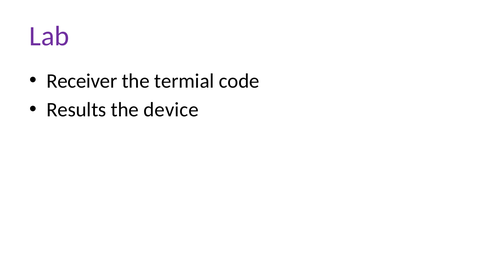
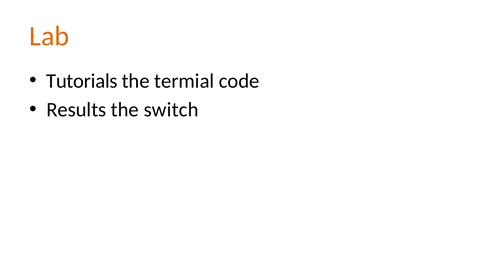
Lab colour: purple -> orange
Receiver: Receiver -> Tutorials
device: device -> switch
